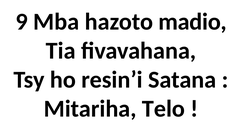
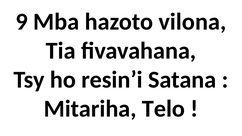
madio: madio -> vilona
